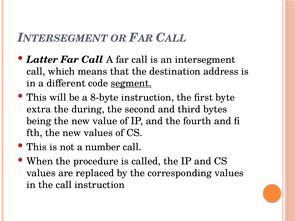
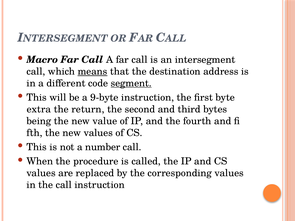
Latter: Latter -> Macro
means underline: none -> present
8-byte: 8-byte -> 9-byte
during: during -> return
